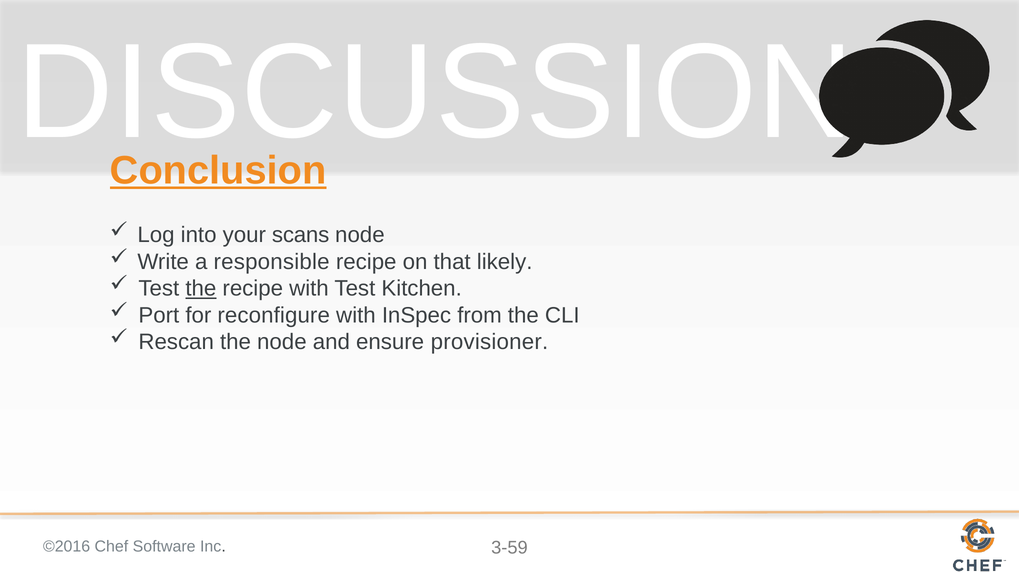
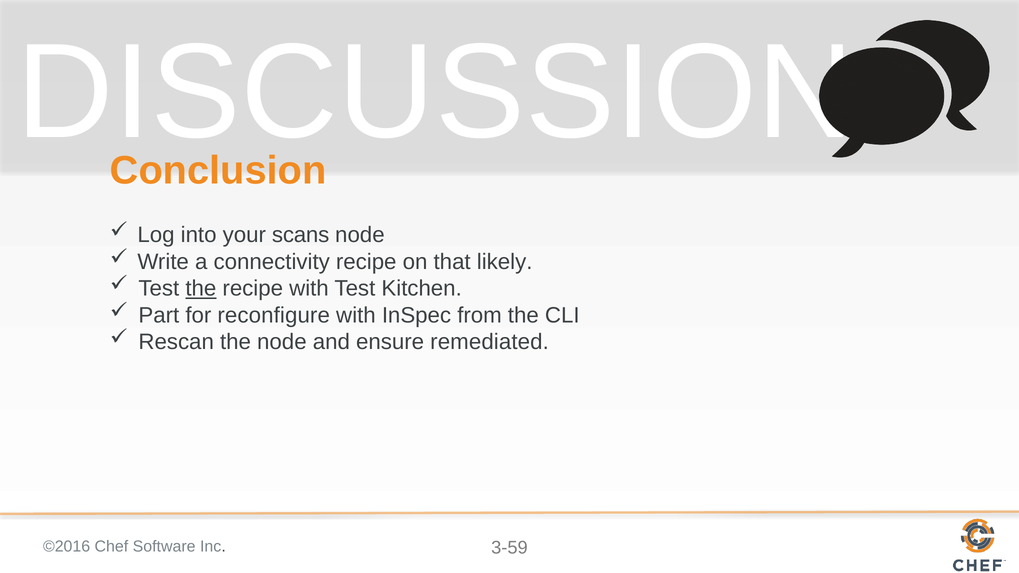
Conclusion underline: present -> none
responsible: responsible -> connectivity
Port: Port -> Part
provisioner: provisioner -> remediated
